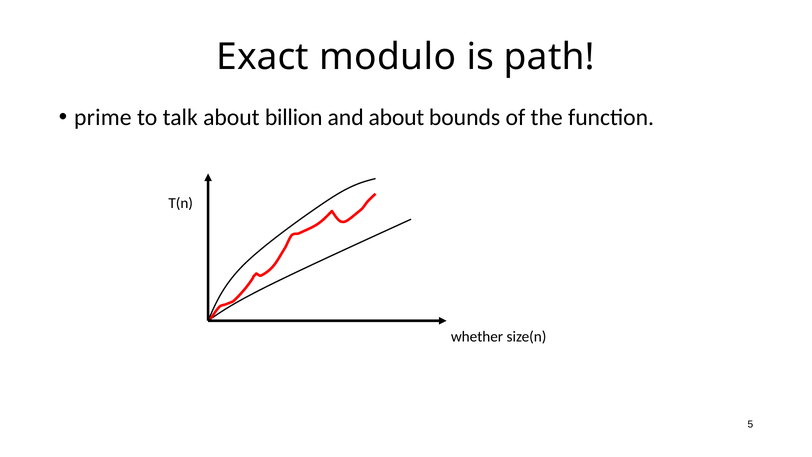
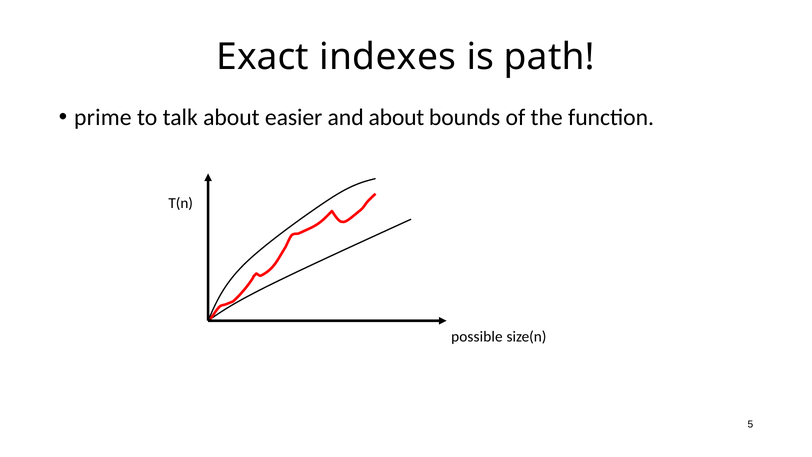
modulo: modulo -> indexes
billion: billion -> easier
whether: whether -> possible
